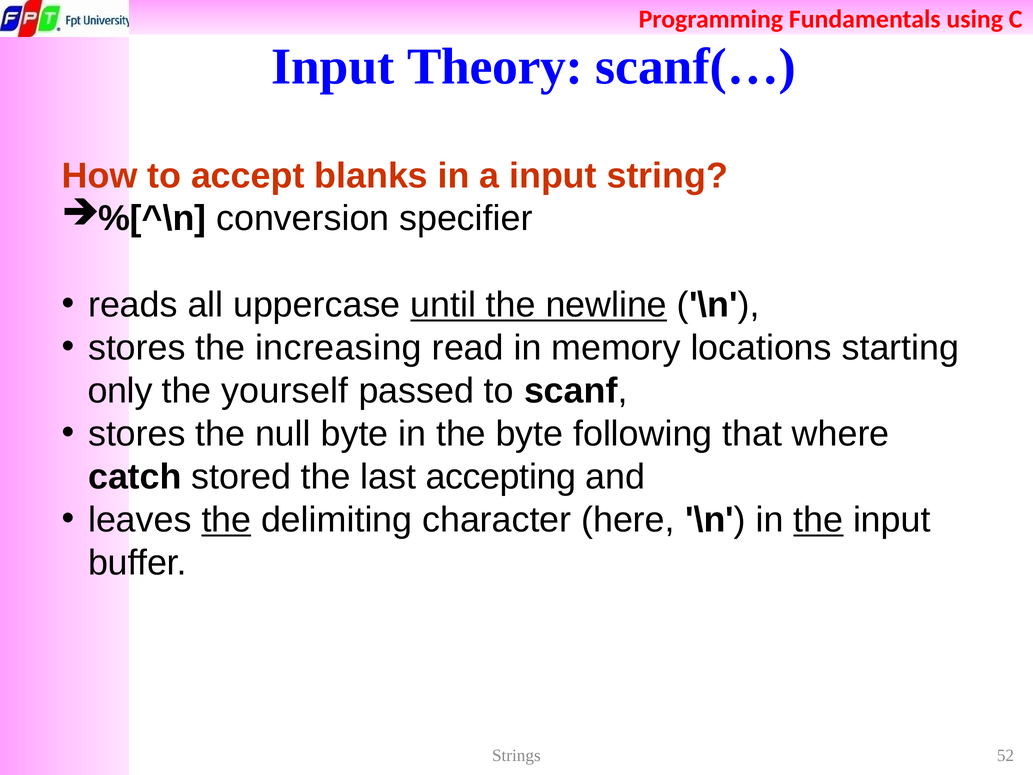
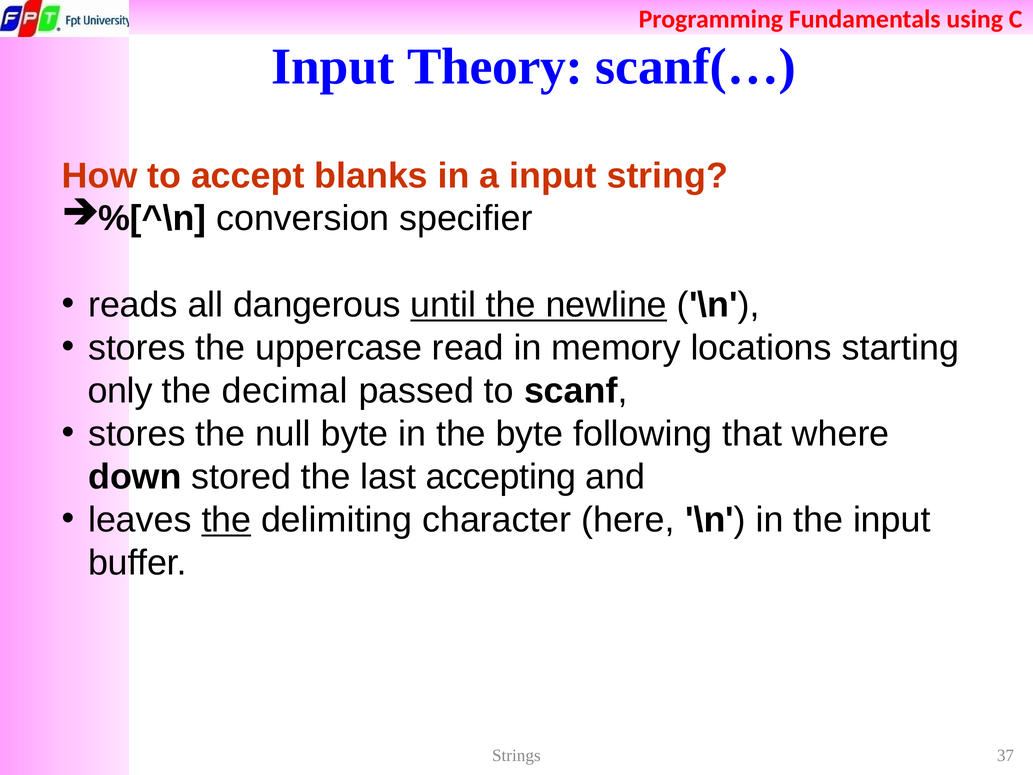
uppercase: uppercase -> dangerous
increasing: increasing -> uppercase
yourself: yourself -> decimal
catch: catch -> down
the at (818, 520) underline: present -> none
52: 52 -> 37
